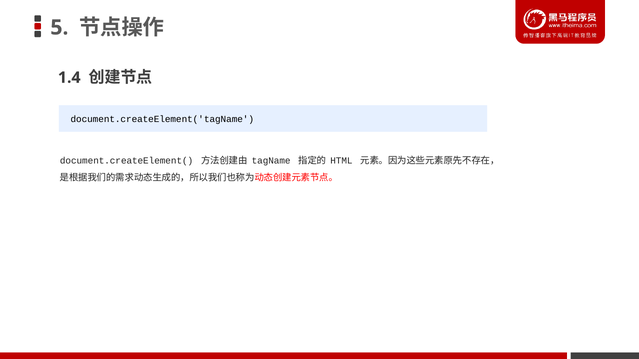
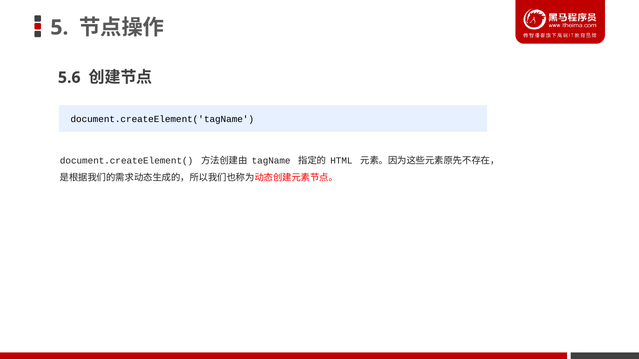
1.4: 1.4 -> 5.6
